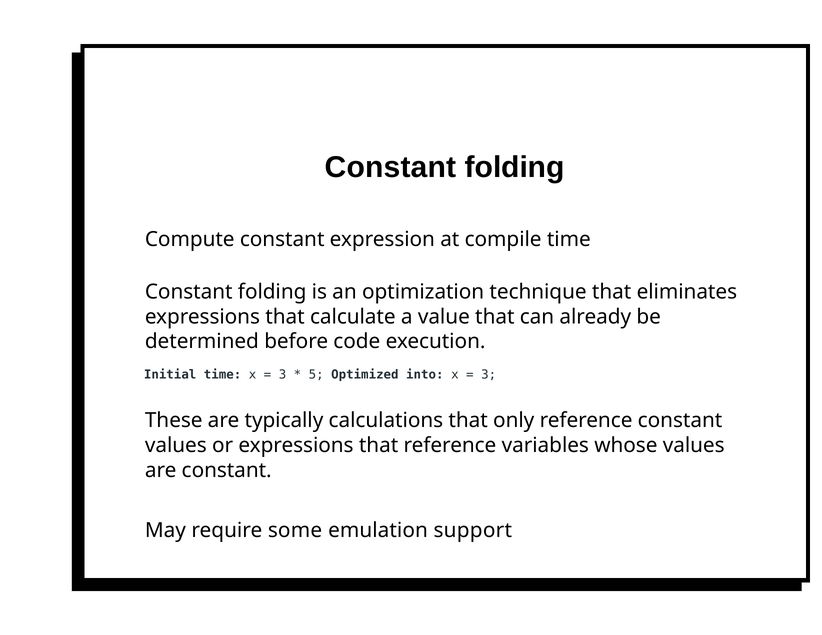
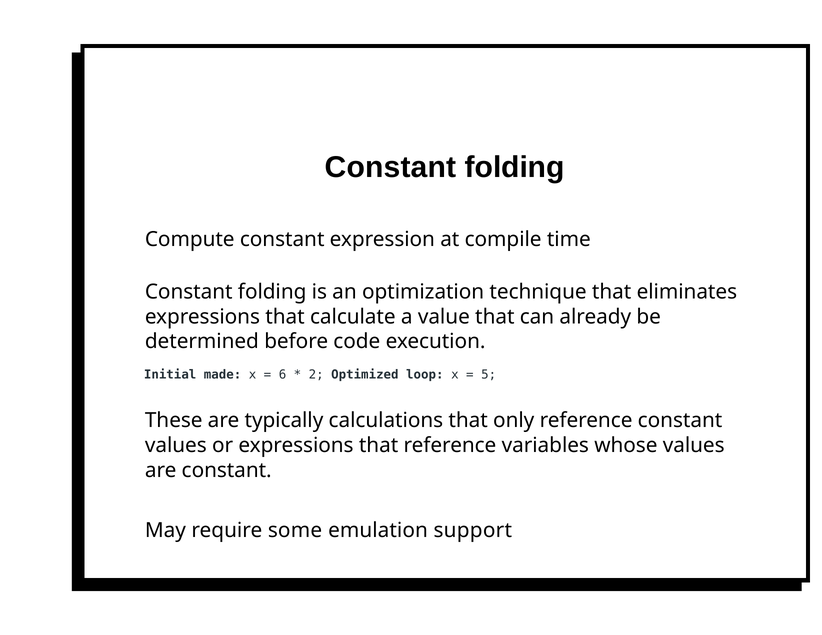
Initial time: time -> made
3 at (283, 375): 3 -> 6
5: 5 -> 2
into: into -> loop
3 at (489, 375): 3 -> 5
